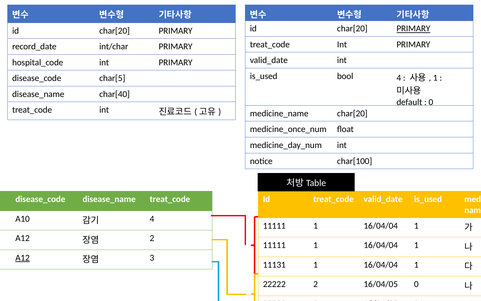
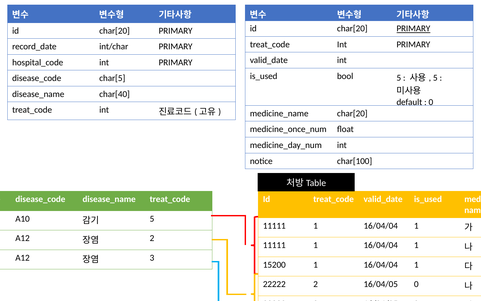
bool 4: 4 -> 5
1 at (435, 78): 1 -> 5
4 at (152, 218): 4 -> 5
A12 at (23, 257) underline: present -> none
11131: 11131 -> 15200
